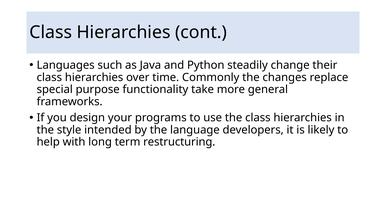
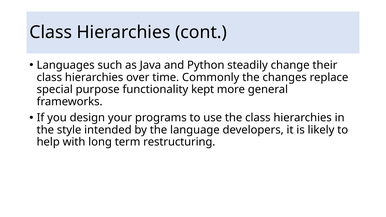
take: take -> kept
